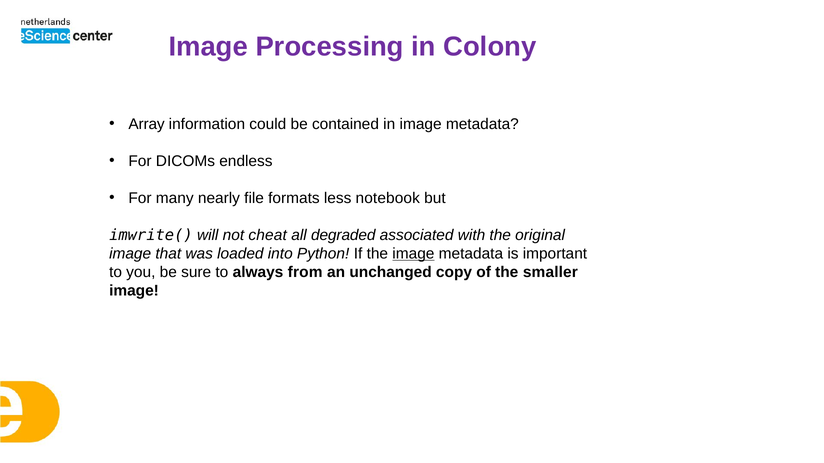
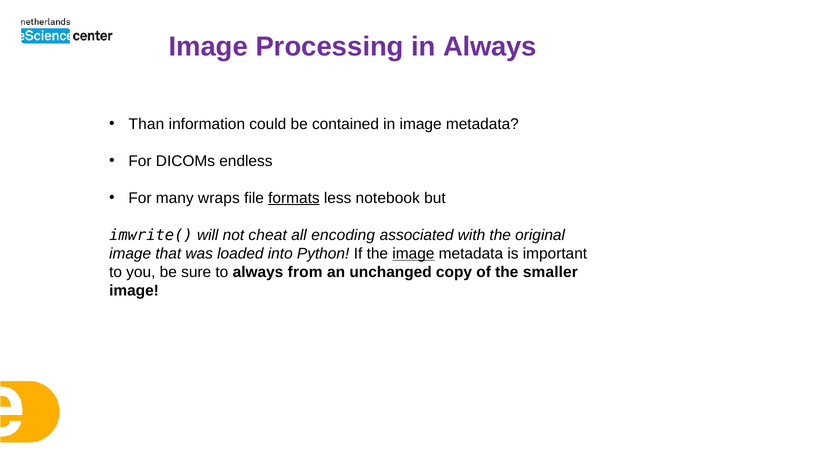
in Colony: Colony -> Always
Array: Array -> Than
nearly: nearly -> wraps
formats underline: none -> present
degraded: degraded -> encoding
